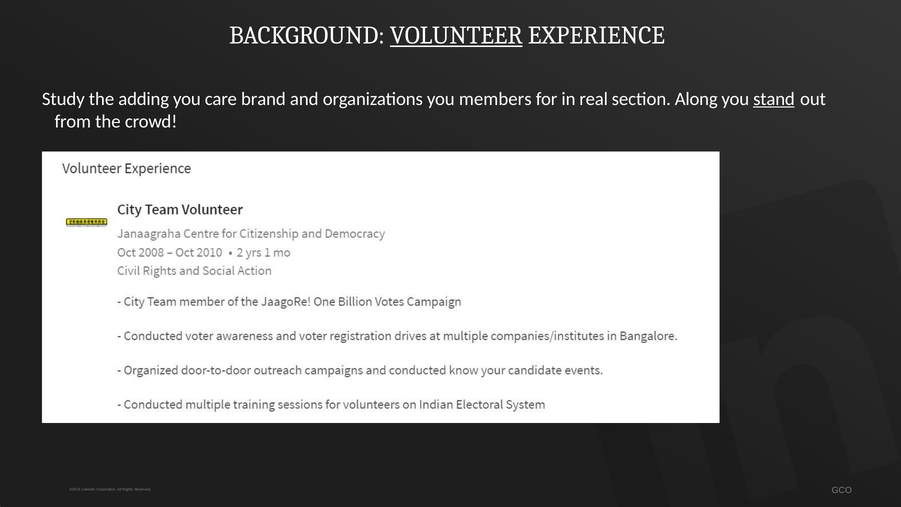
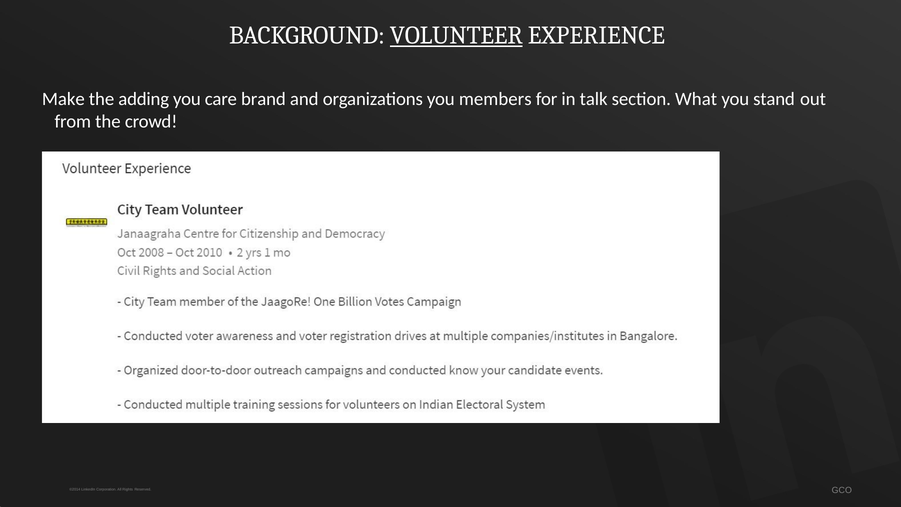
Study: Study -> Make
real: real -> talk
Along: Along -> What
stand underline: present -> none
